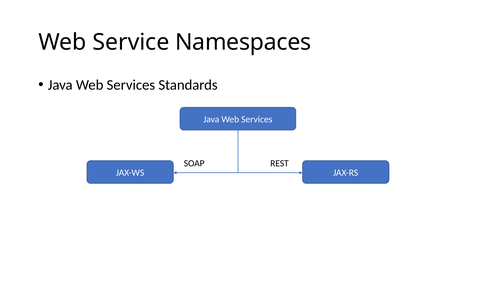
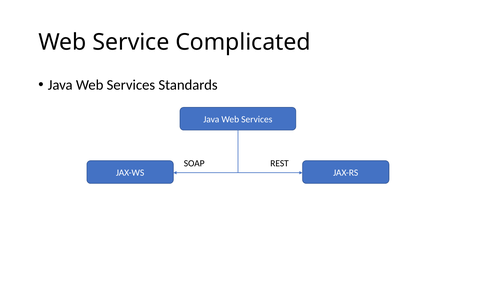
Namespaces: Namespaces -> Complicated
